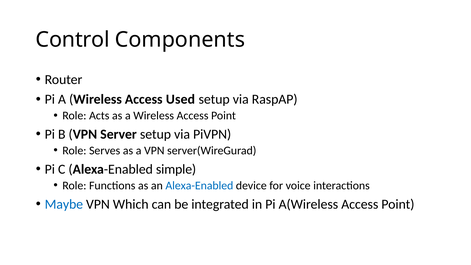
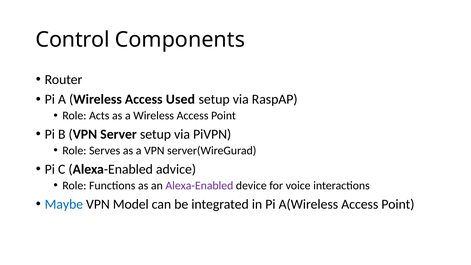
simple: simple -> advice
Alexa-Enabled at (199, 185) colour: blue -> purple
Which: Which -> Model
